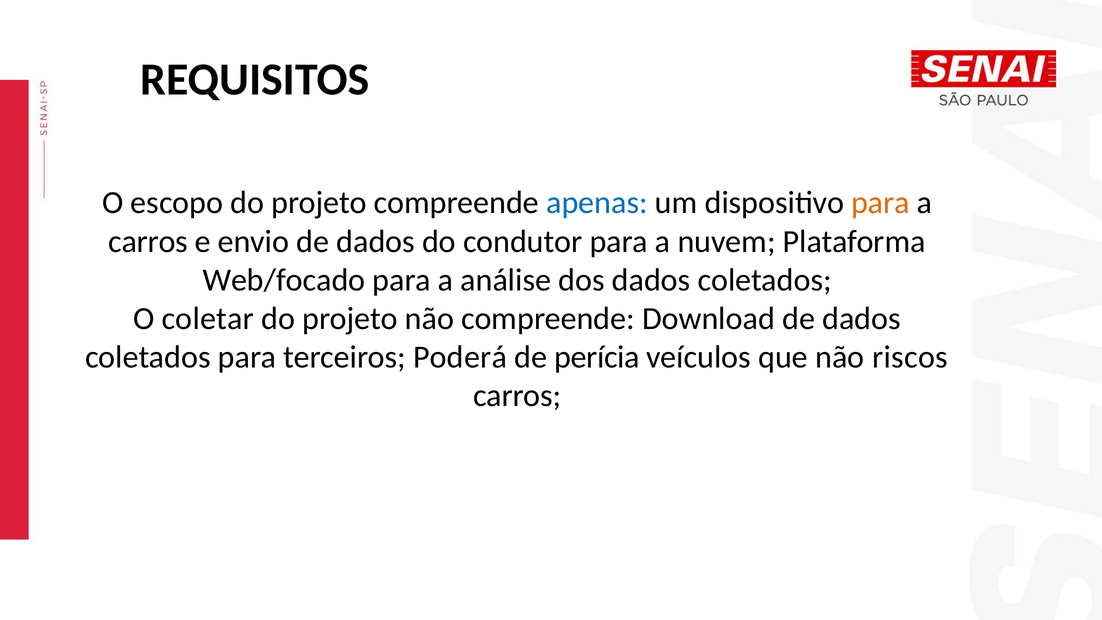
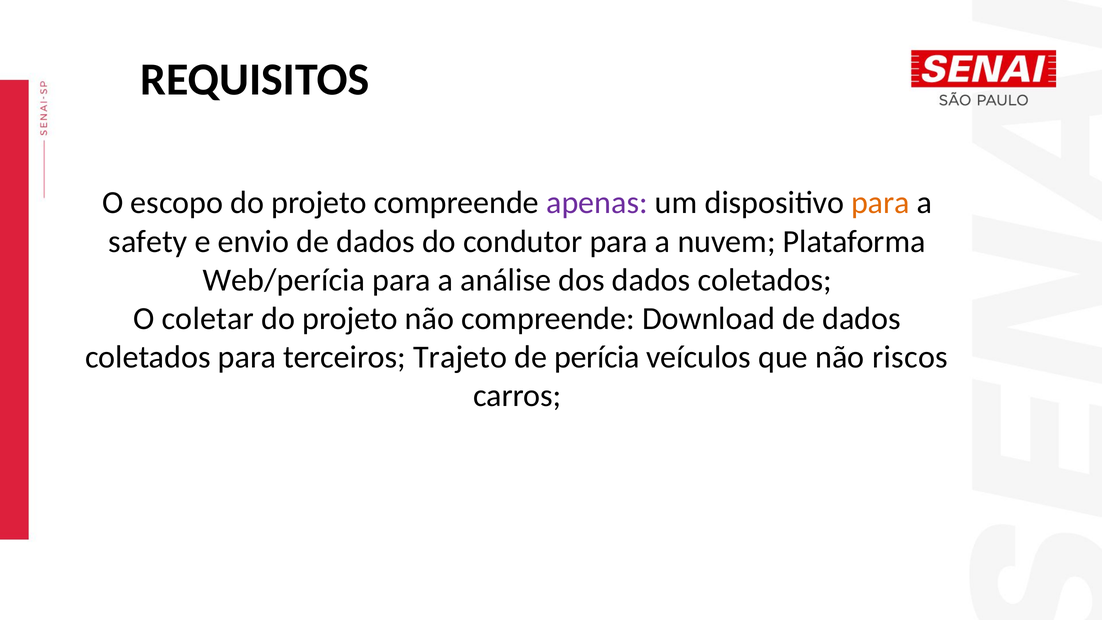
apenas colour: blue -> purple
carros at (148, 241): carros -> safety
Web/focado: Web/focado -> Web/perícia
Poderá: Poderá -> Trajeto
